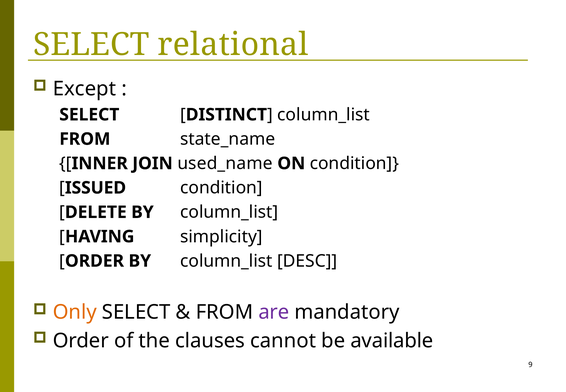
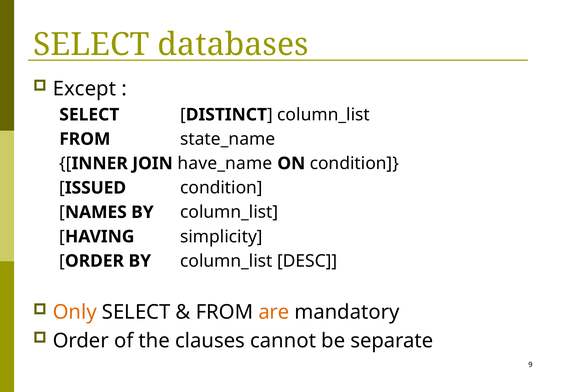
relational: relational -> databases
used_name: used_name -> have_name
DELETE: DELETE -> NAMES
are colour: purple -> orange
available: available -> separate
